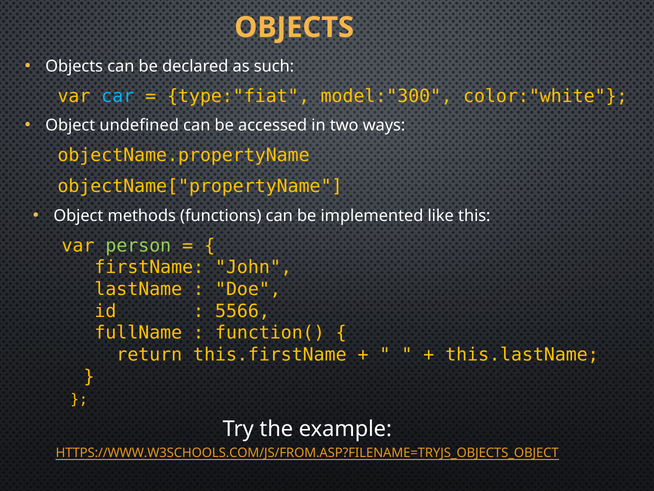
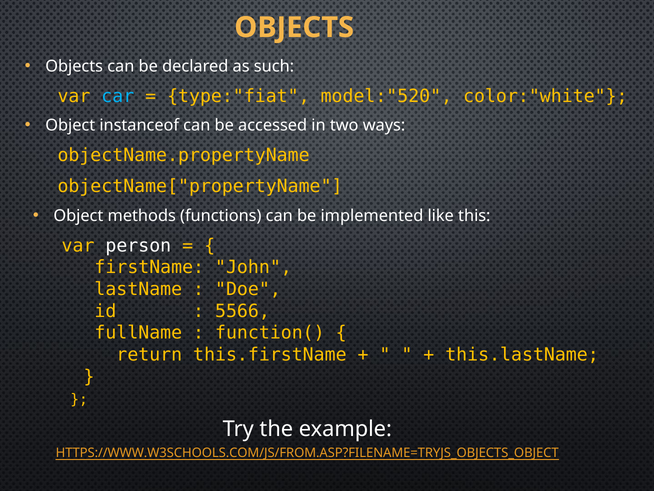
model:"300: model:"300 -> model:"520
undefined: undefined -> instanceof
person colour: light green -> white
